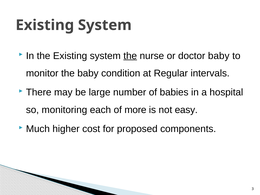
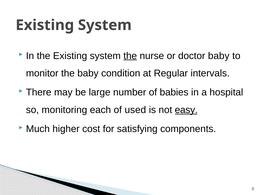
more: more -> used
easy underline: none -> present
proposed: proposed -> satisfying
